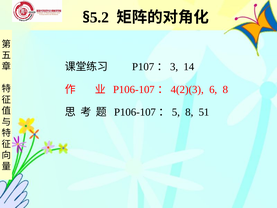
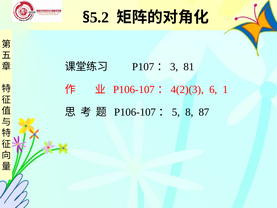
14: 14 -> 81
6 8: 8 -> 1
51: 51 -> 87
